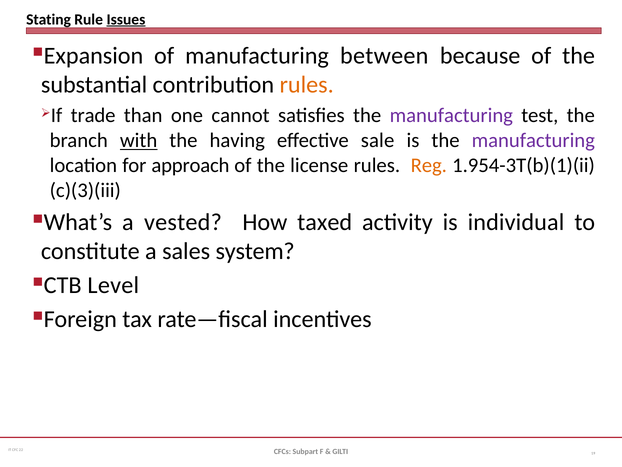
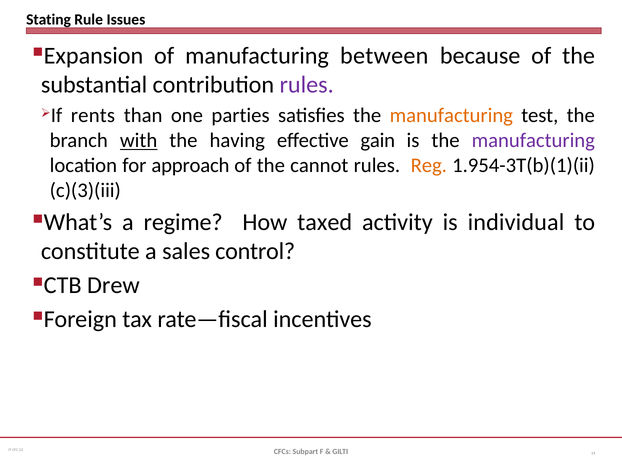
Issues underline: present -> none
rules at (307, 85) colour: orange -> purple
trade: trade -> rents
cannot: cannot -> parties
manufacturing at (451, 115) colour: purple -> orange
sale: sale -> gain
license: license -> cannot
vested: vested -> regime
system: system -> control
Level: Level -> Drew
